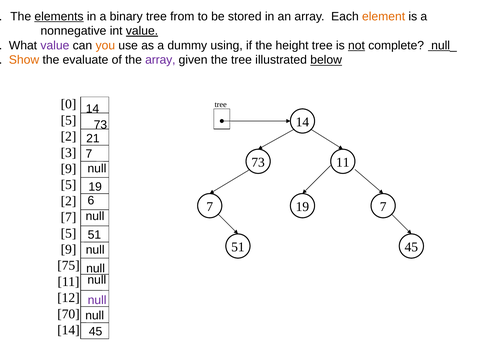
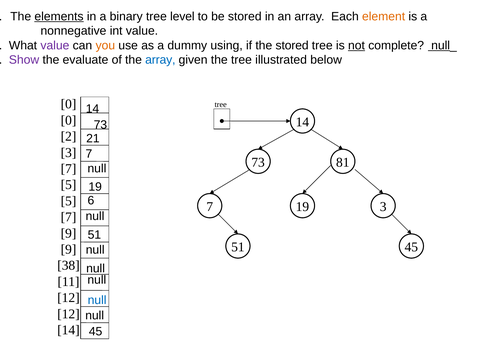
from: from -> level
value at (142, 31) underline: present -> none
the height: height -> stored
Show colour: orange -> purple
array at (160, 60) colour: purple -> blue
below underline: present -> none
5 at (69, 120): 5 -> 0
73 11: 11 -> 81
9 at (69, 169): 9 -> 7
2 at (69, 201): 2 -> 5
19 7: 7 -> 3
5 at (69, 233): 5 -> 9
75: 75 -> 38
null at (97, 300) colour: purple -> blue
70 at (68, 314): 70 -> 12
